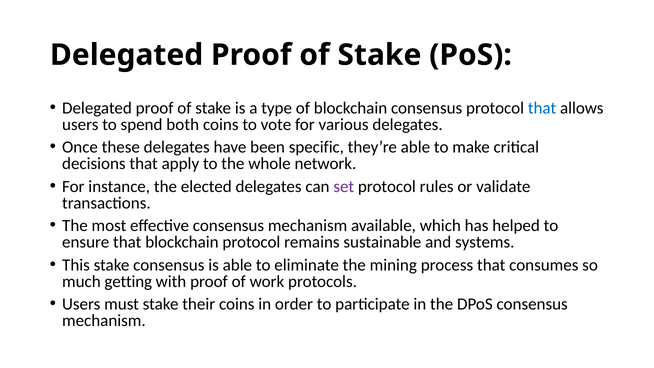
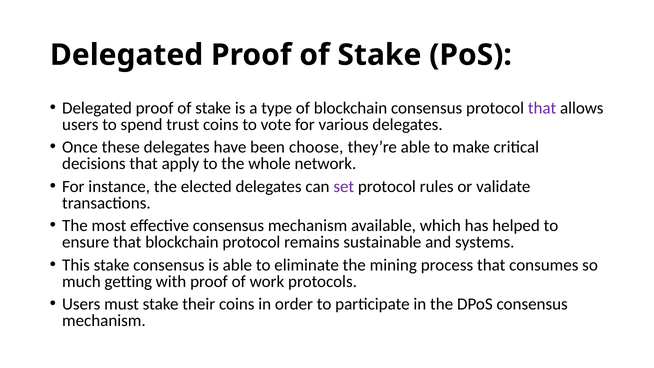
that at (542, 108) colour: blue -> purple
both: both -> trust
specific: specific -> choose
